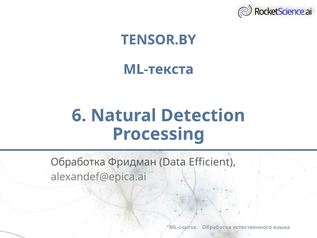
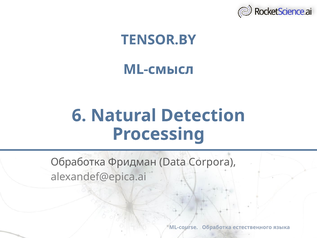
ML-текста: ML-текста -> ML-смысл
Efficient: Efficient -> Corpora
